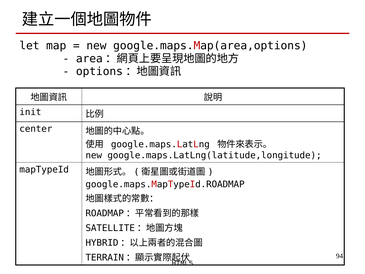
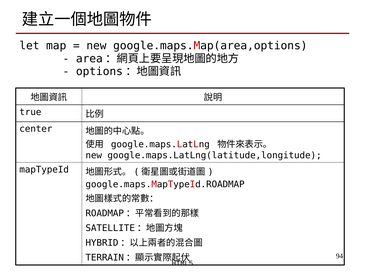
init: init -> true
